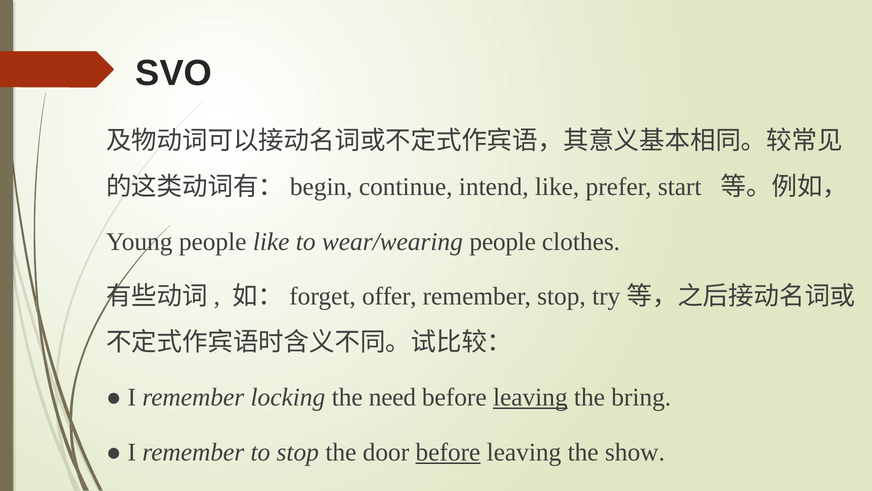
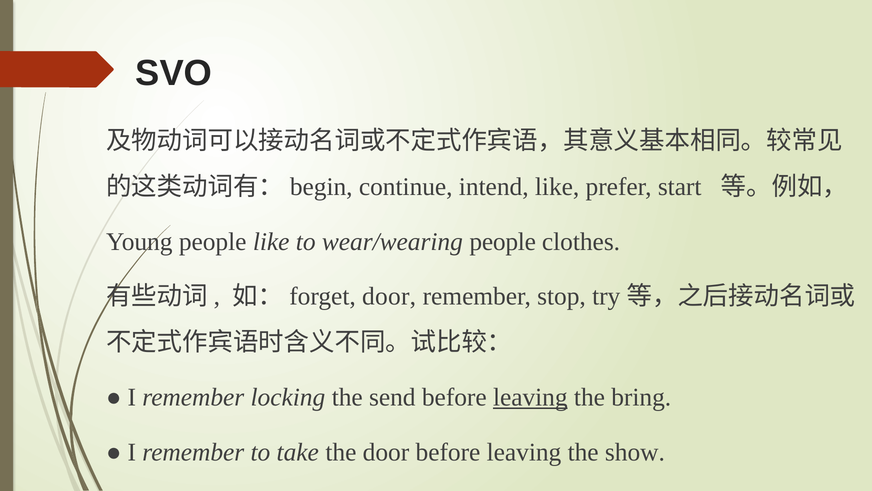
offer at (389, 296): offer -> door
need: need -> send
to stop: stop -> take
before at (448, 452) underline: present -> none
